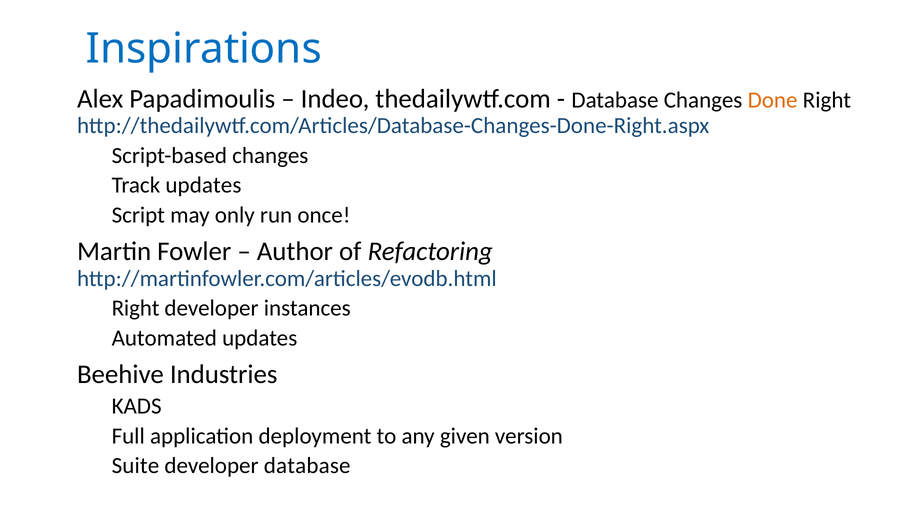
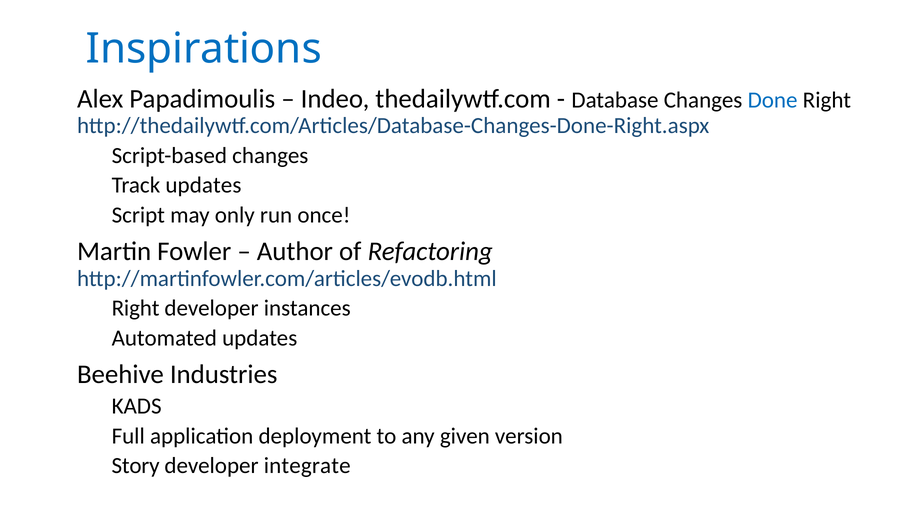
Done colour: orange -> blue
Suite: Suite -> Story
developer database: database -> integrate
